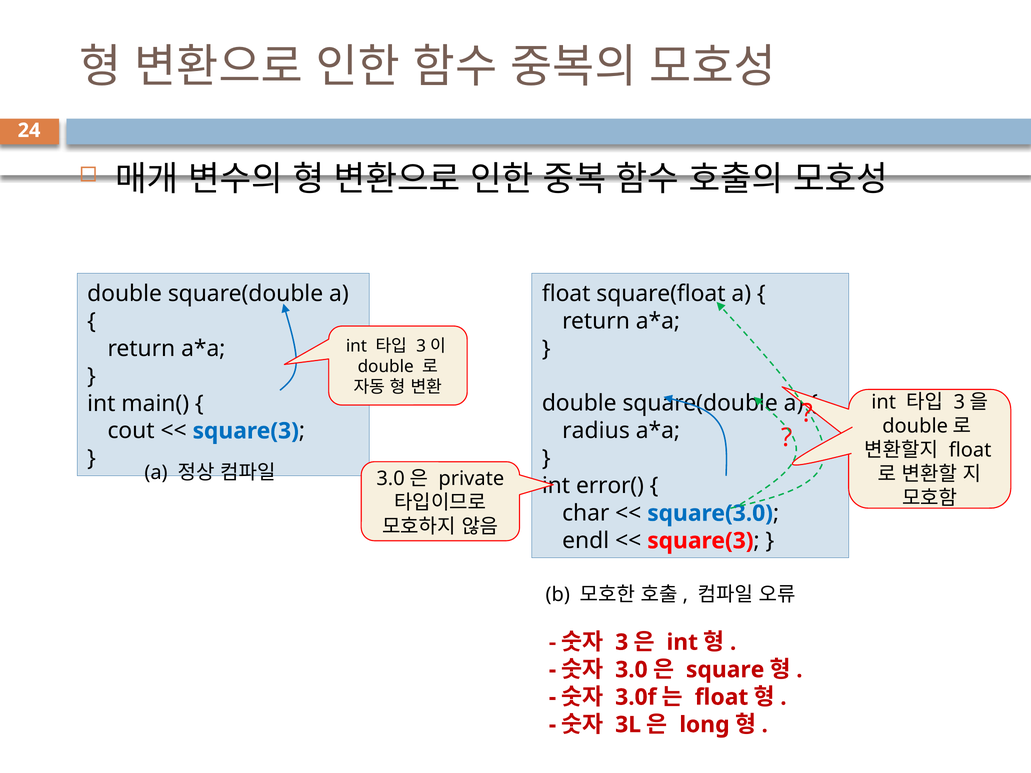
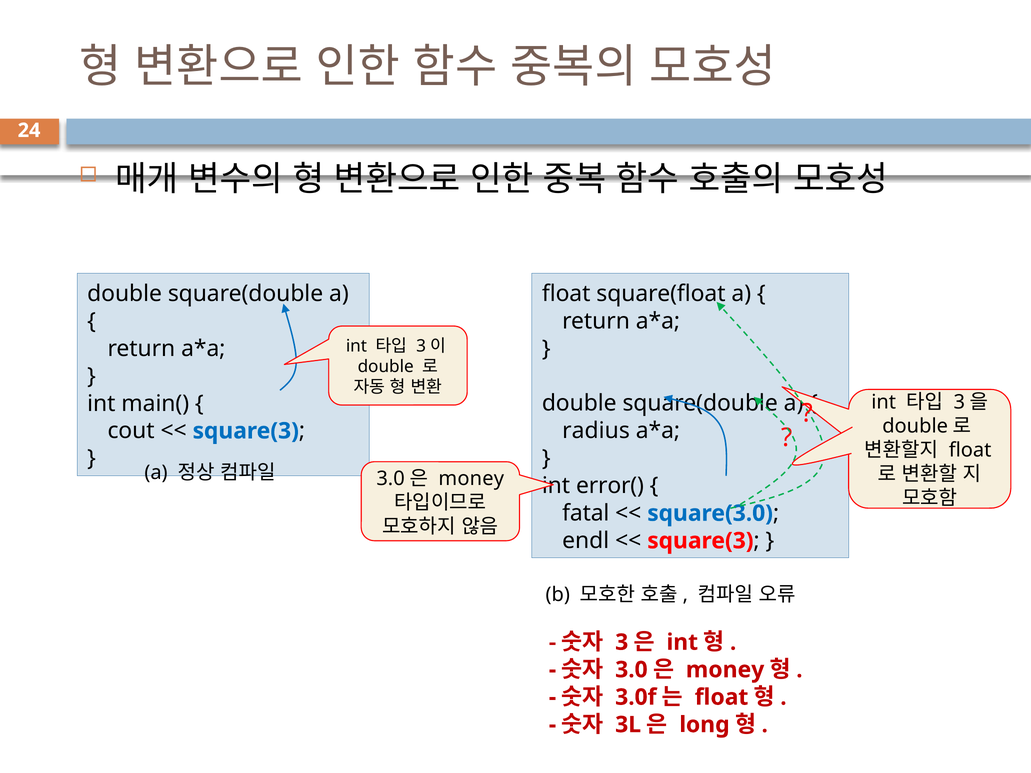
private at (471, 479): private -> money
char: char -> fatal
square at (725, 670): square -> money
